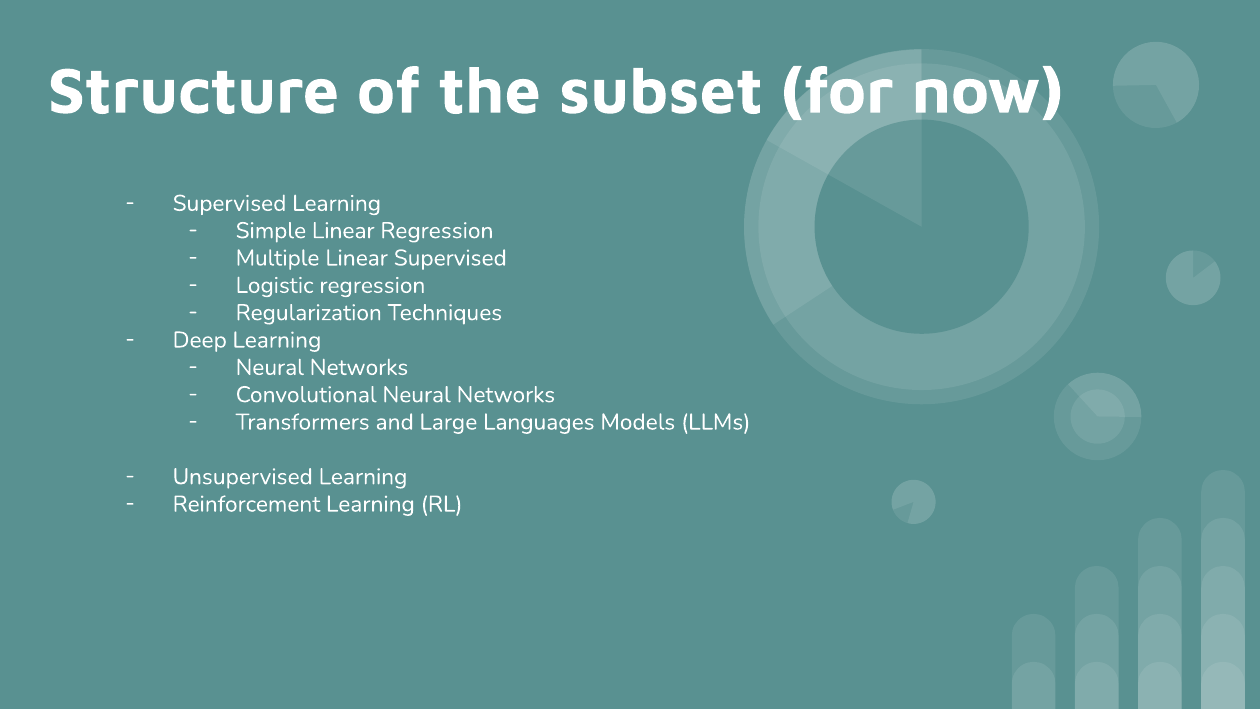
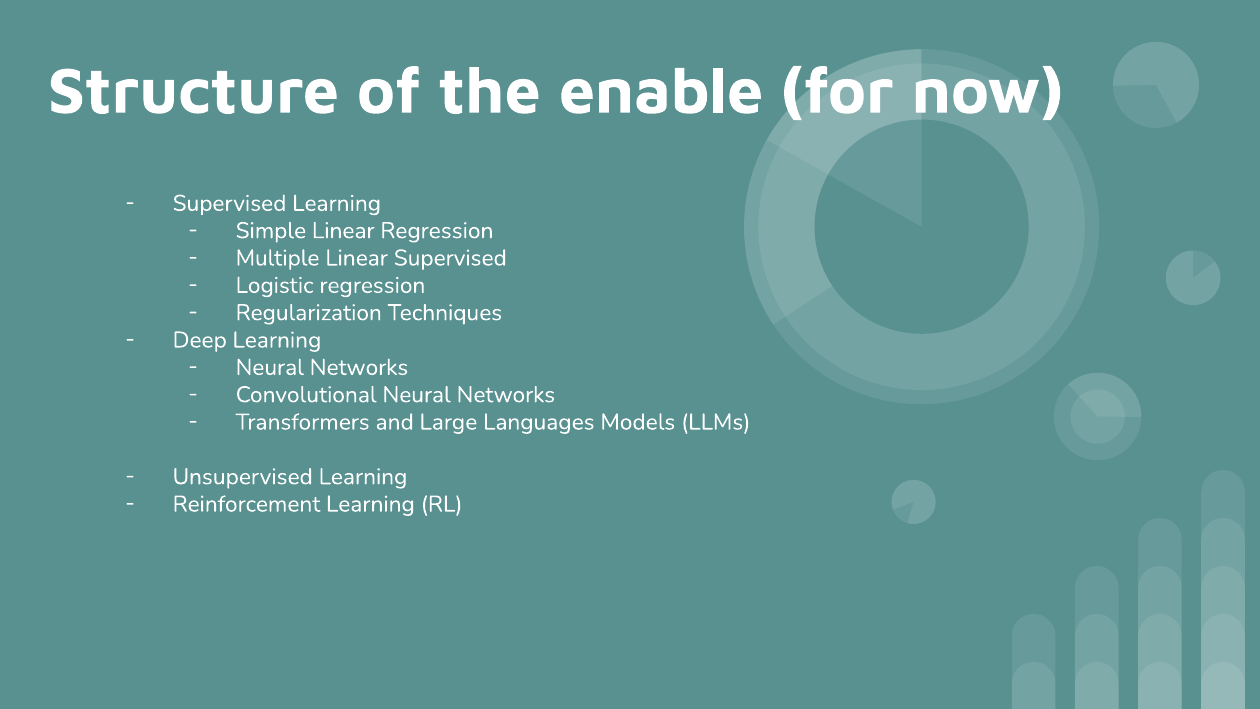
subset: subset -> enable
